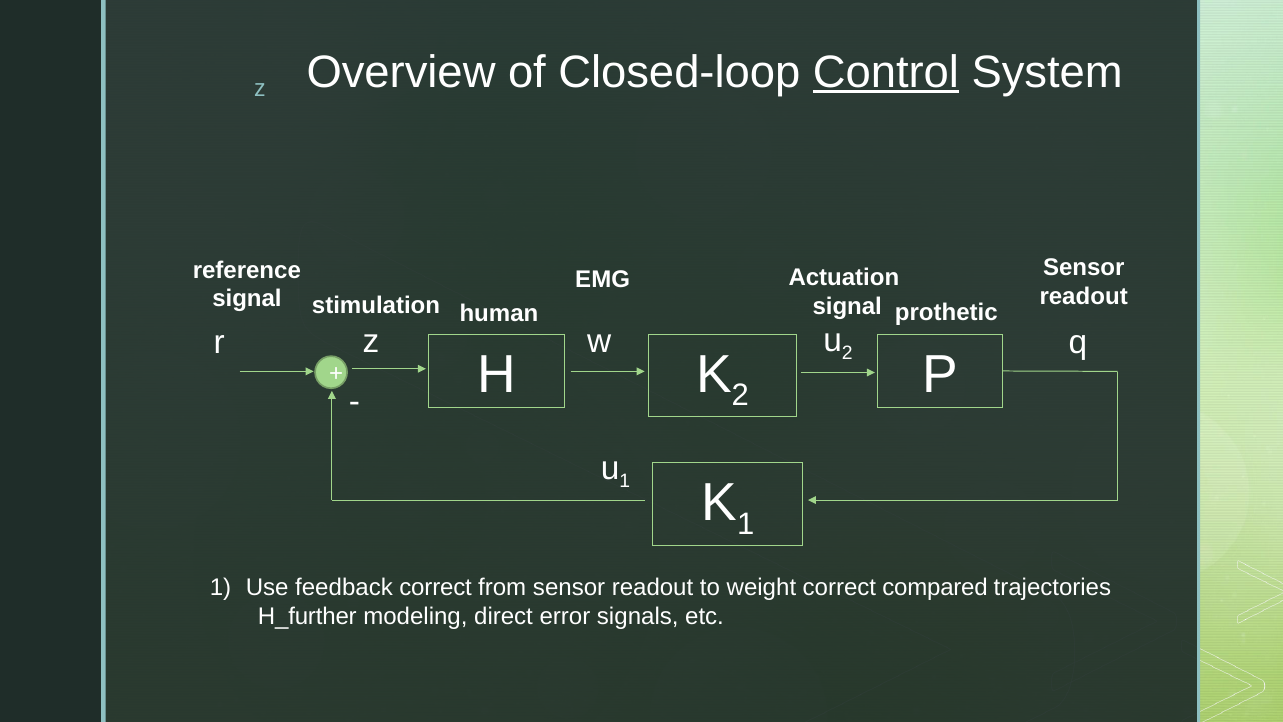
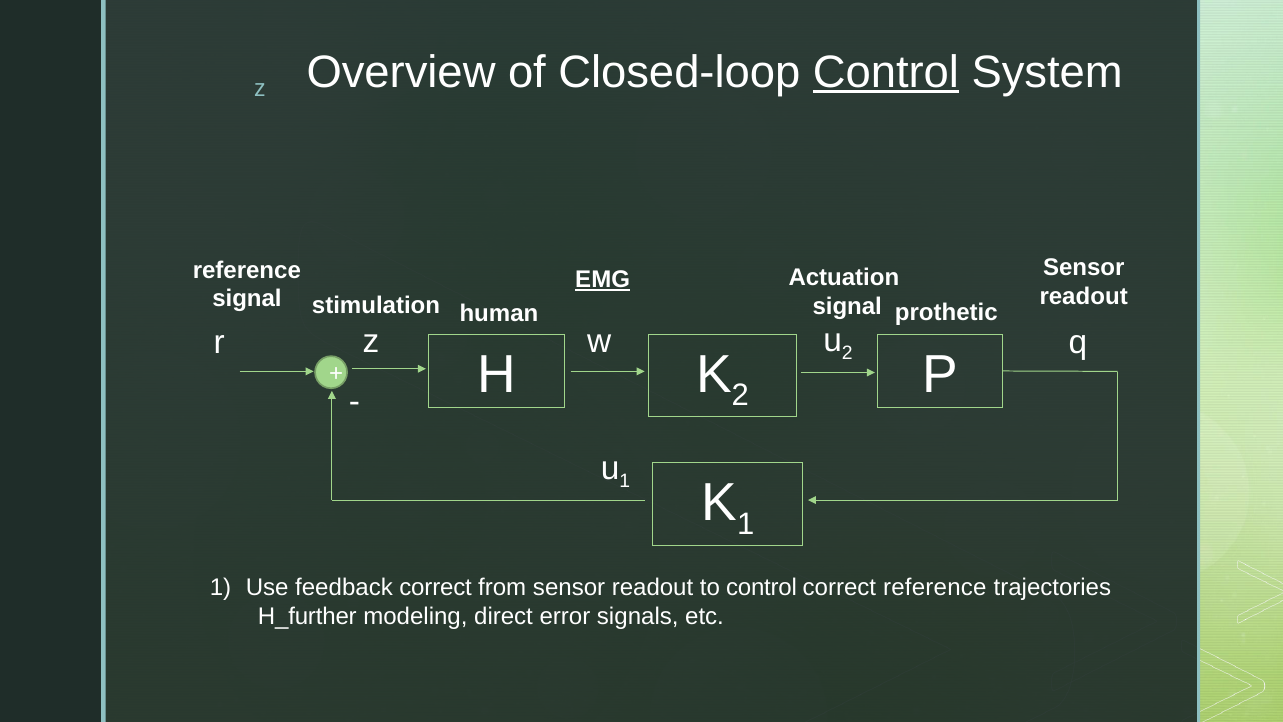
EMG underline: none -> present
to weight: weight -> control
correct compared: compared -> reference
